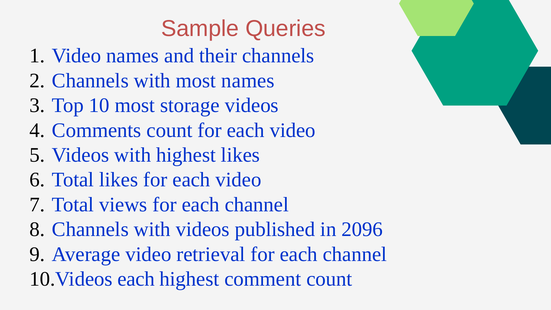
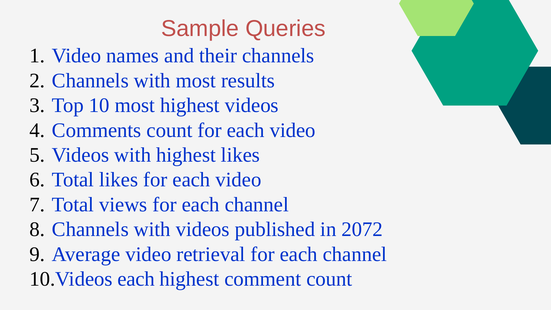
most names: names -> results
most storage: storage -> highest
2096: 2096 -> 2072
